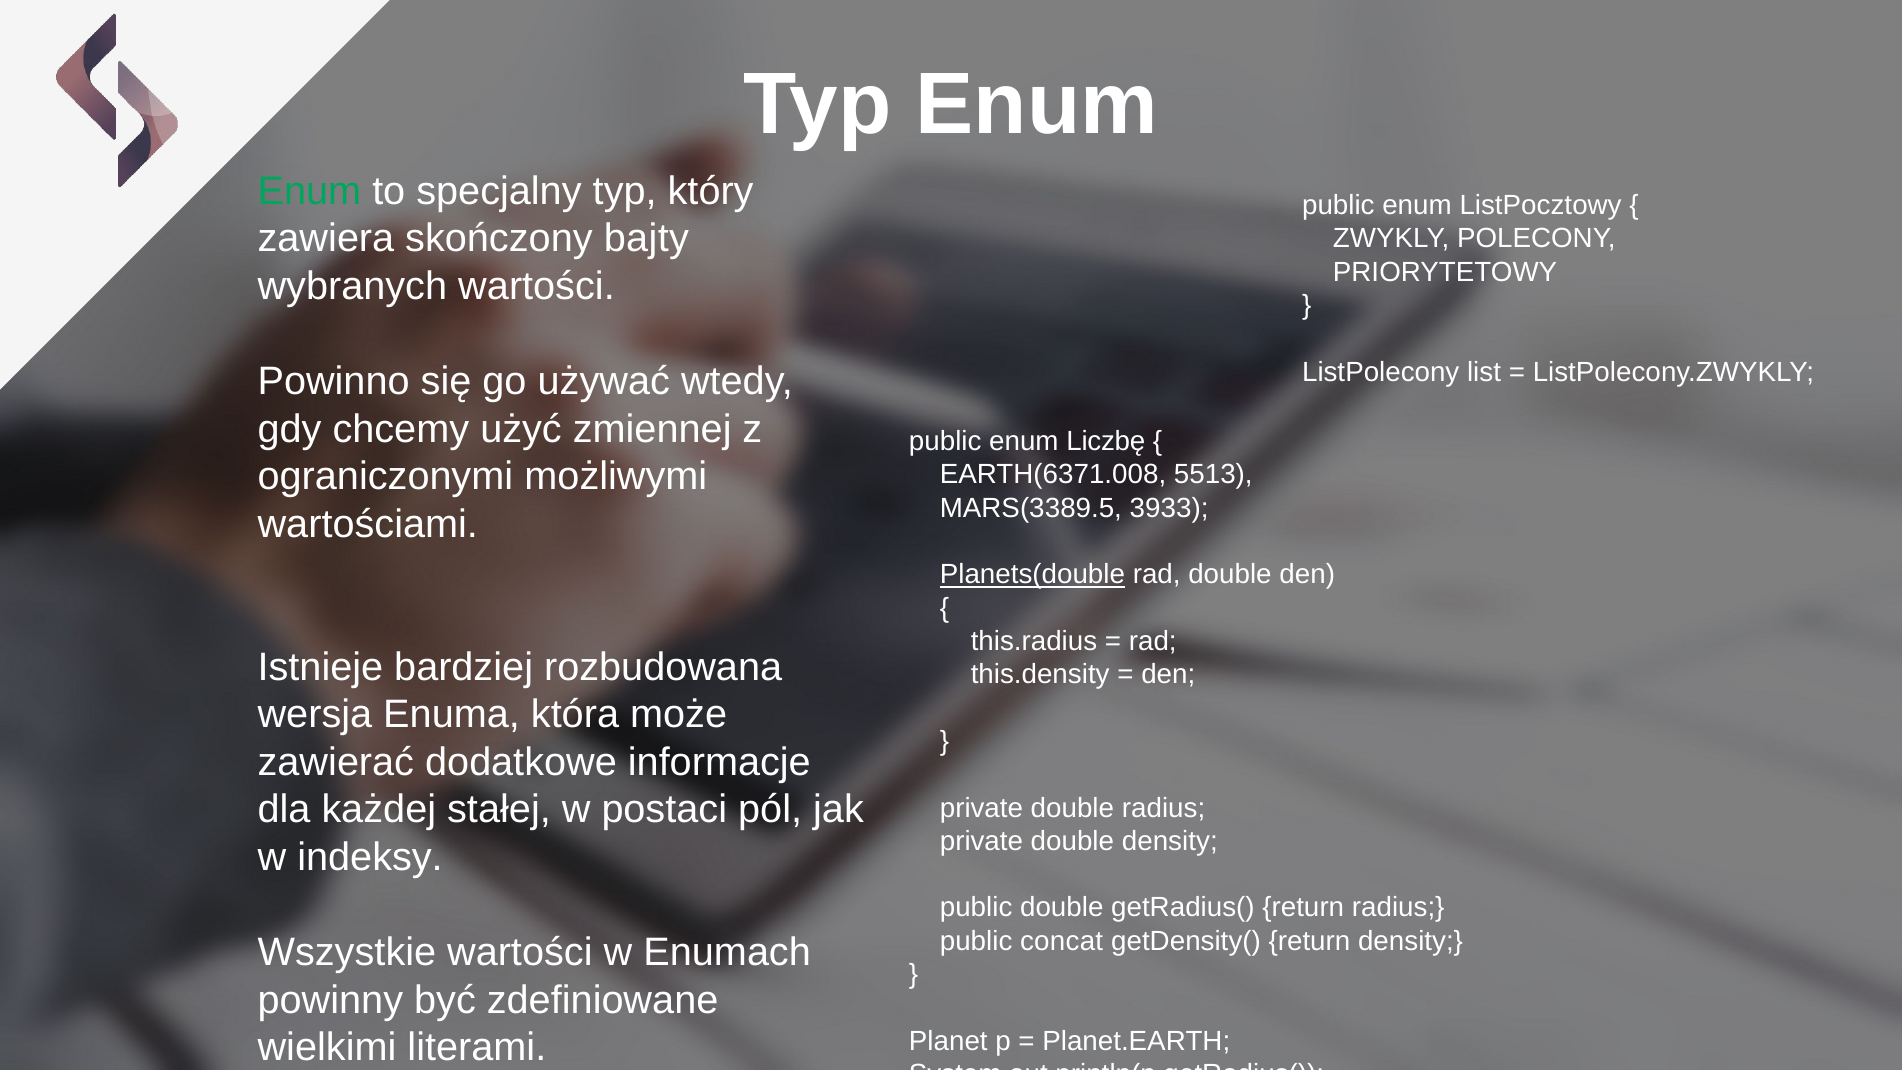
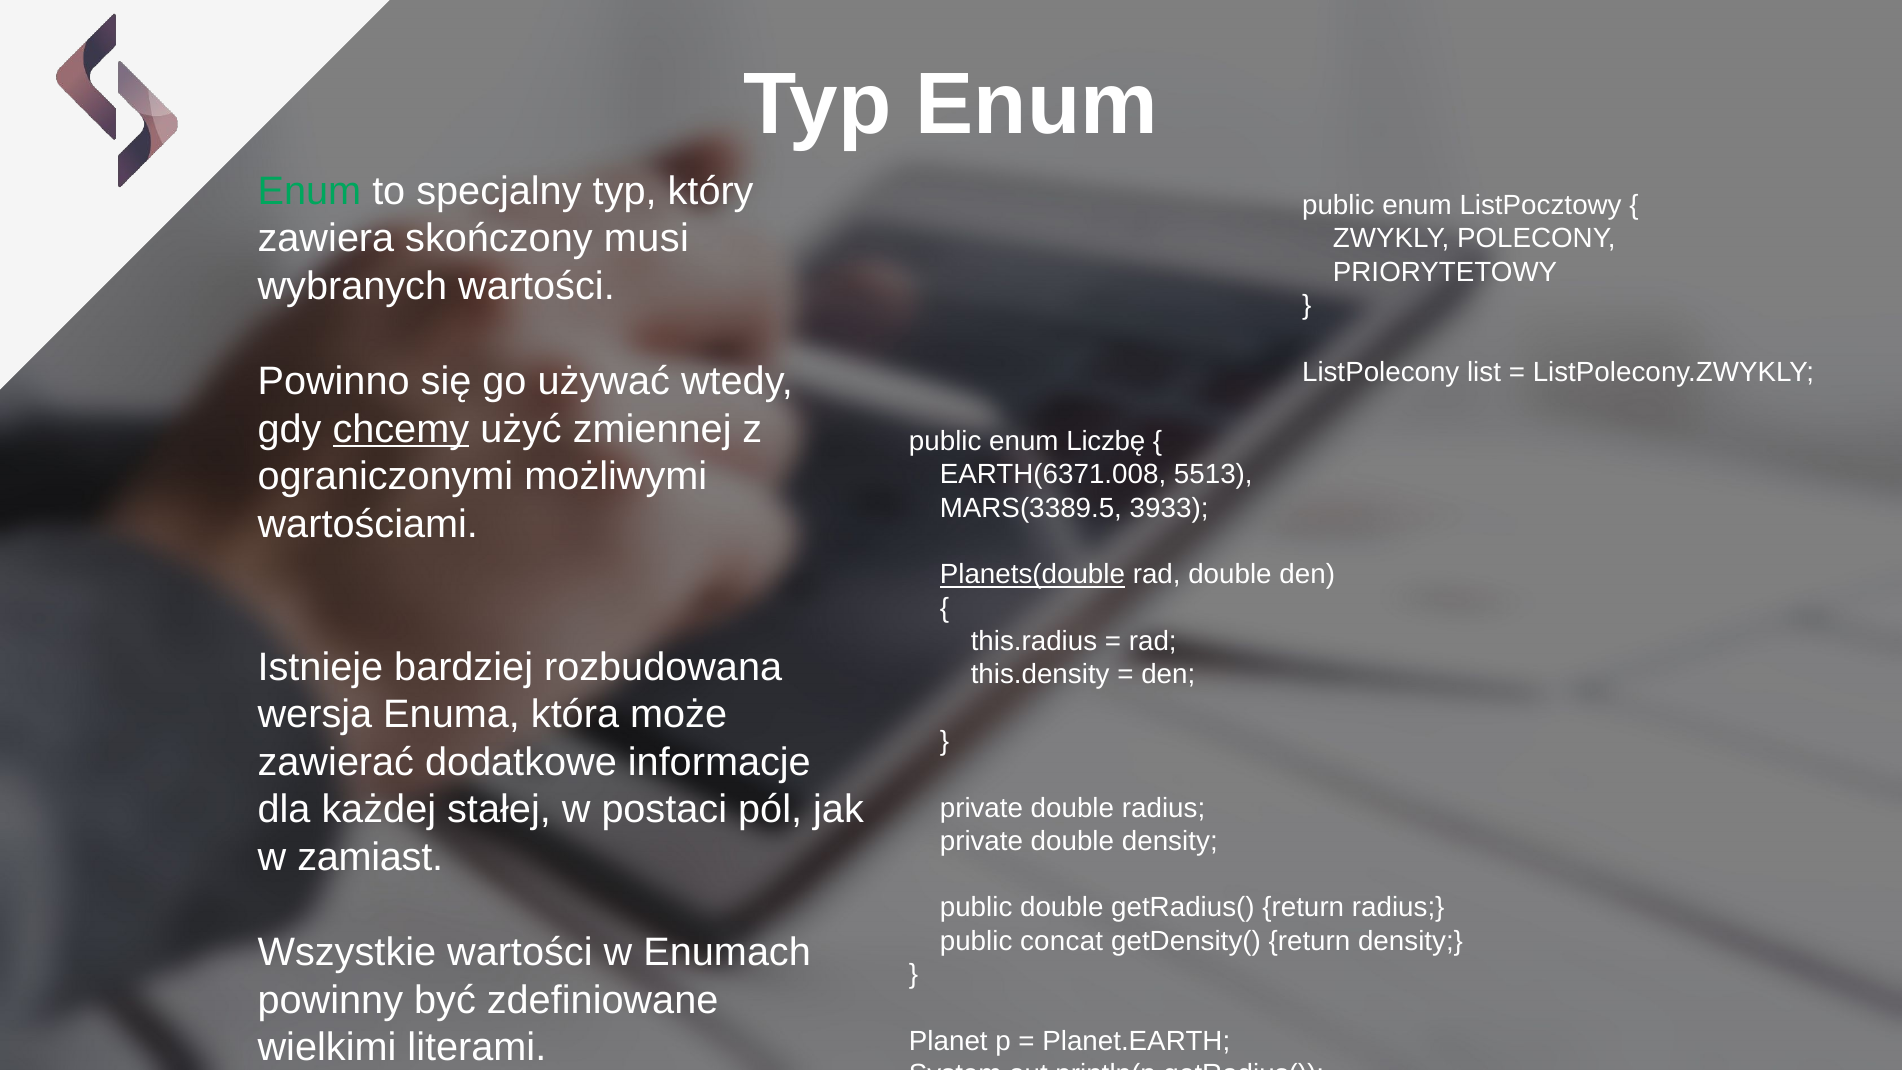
bajty: bajty -> musi
chcemy underline: none -> present
indeksy: indeksy -> zamiast
